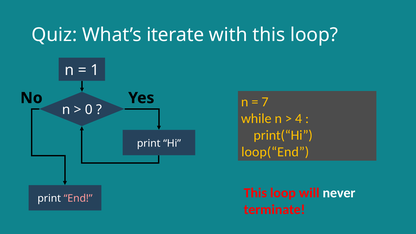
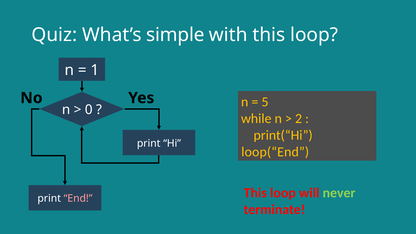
iterate: iterate -> simple
7: 7 -> 5
4: 4 -> 2
never colour: white -> light green
